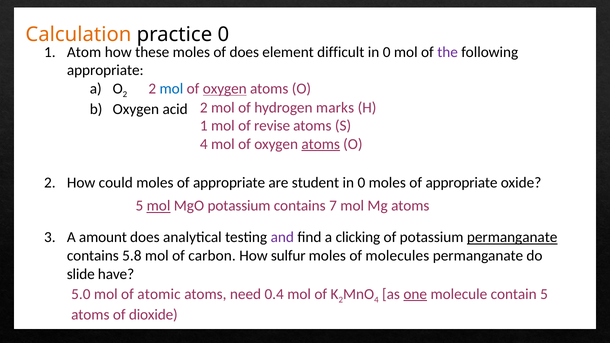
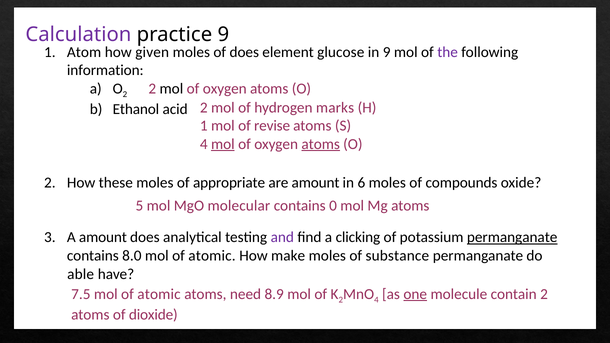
Calculation colour: orange -> purple
practice 0: 0 -> 9
these: these -> given
difficult: difficult -> glucose
0 at (387, 52): 0 -> 9
appropriate at (105, 70): appropriate -> information
mol at (171, 89) colour: blue -> black
oxygen at (225, 89) underline: present -> none
Oxygen at (136, 109): Oxygen -> Ethanol
mol at (223, 144) underline: none -> present
could: could -> these
are student: student -> amount
0 at (361, 183): 0 -> 6
appropriate at (462, 183): appropriate -> compounds
mol at (159, 206) underline: present -> none
MgO potassium: potassium -> molecular
7: 7 -> 0
5.8: 5.8 -> 8.0
carbon at (212, 256): carbon -> atomic
sulfur: sulfur -> make
molecules: molecules -> substance
slide: slide -> able
5.0: 5.0 -> 7.5
0.4: 0.4 -> 8.9
contain 5: 5 -> 2
